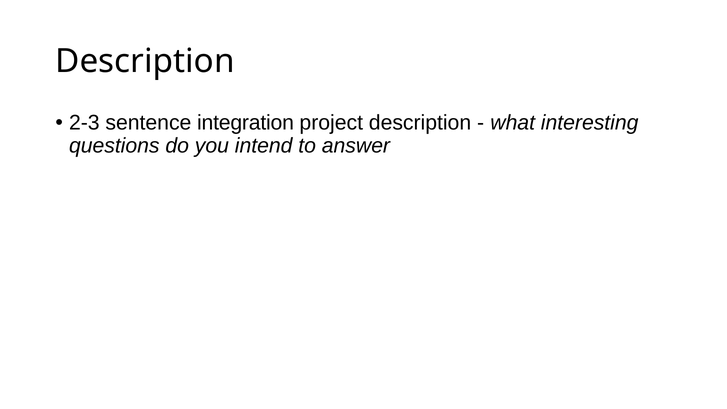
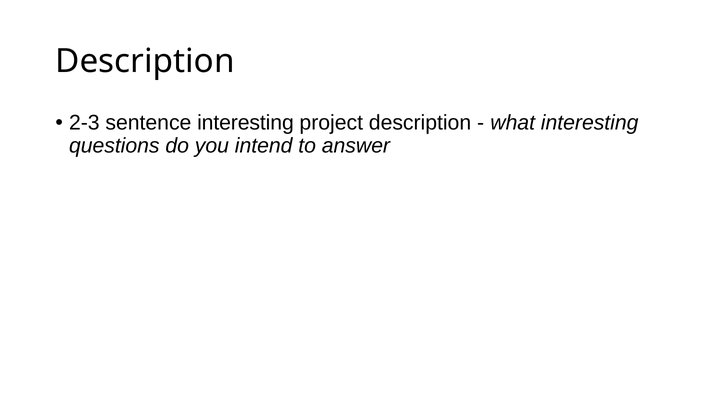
sentence integration: integration -> interesting
